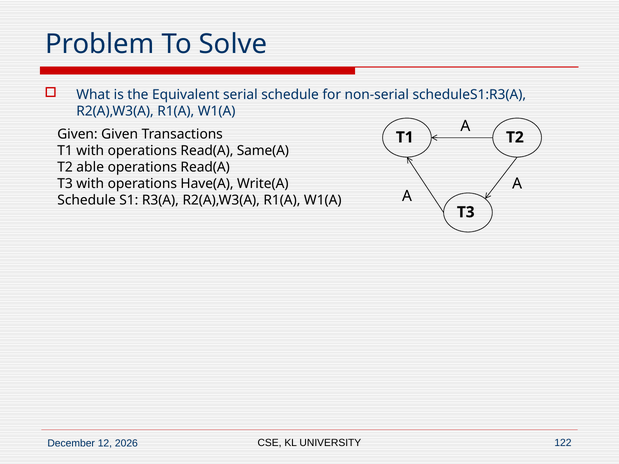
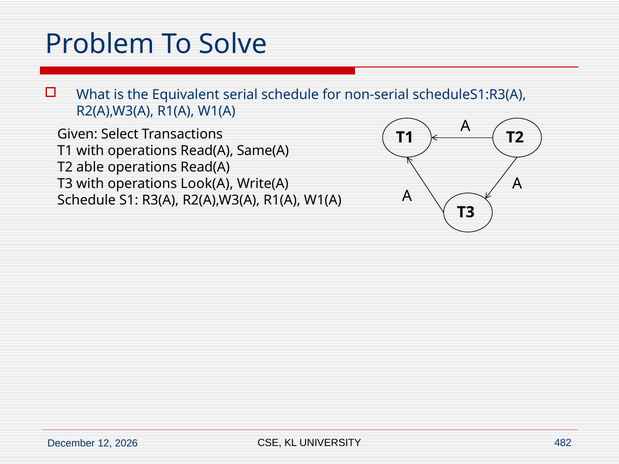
Given Given: Given -> Select
Have(A: Have(A -> Look(A
122: 122 -> 482
